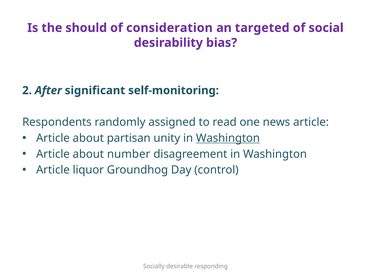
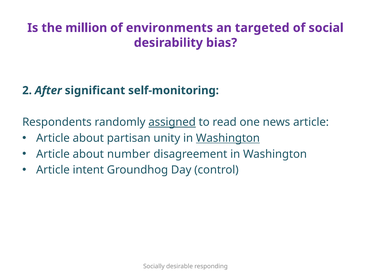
should: should -> million
consideration: consideration -> environments
assigned underline: none -> present
liquor: liquor -> intent
